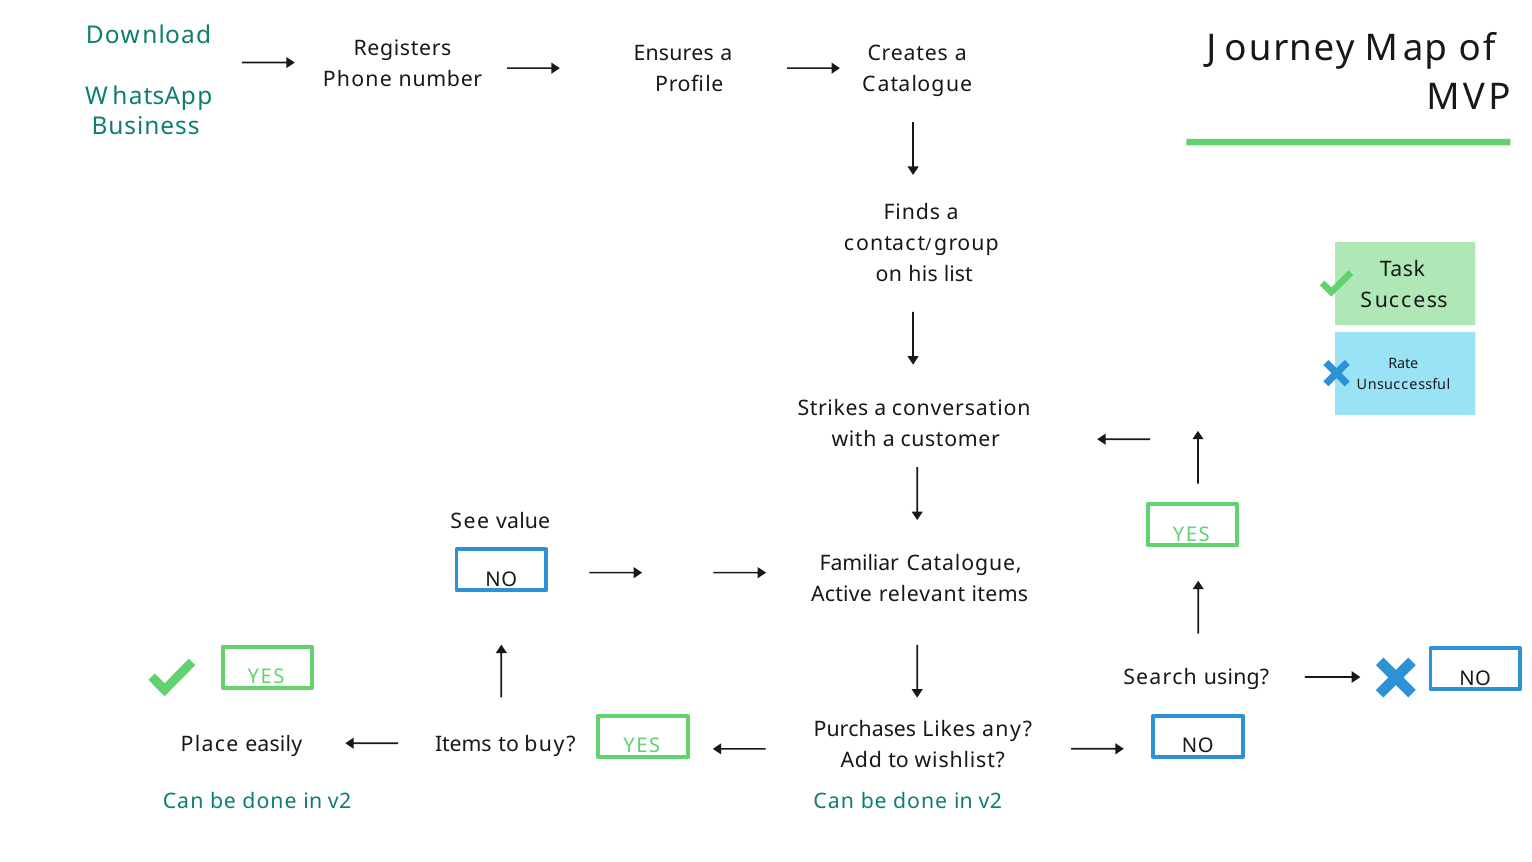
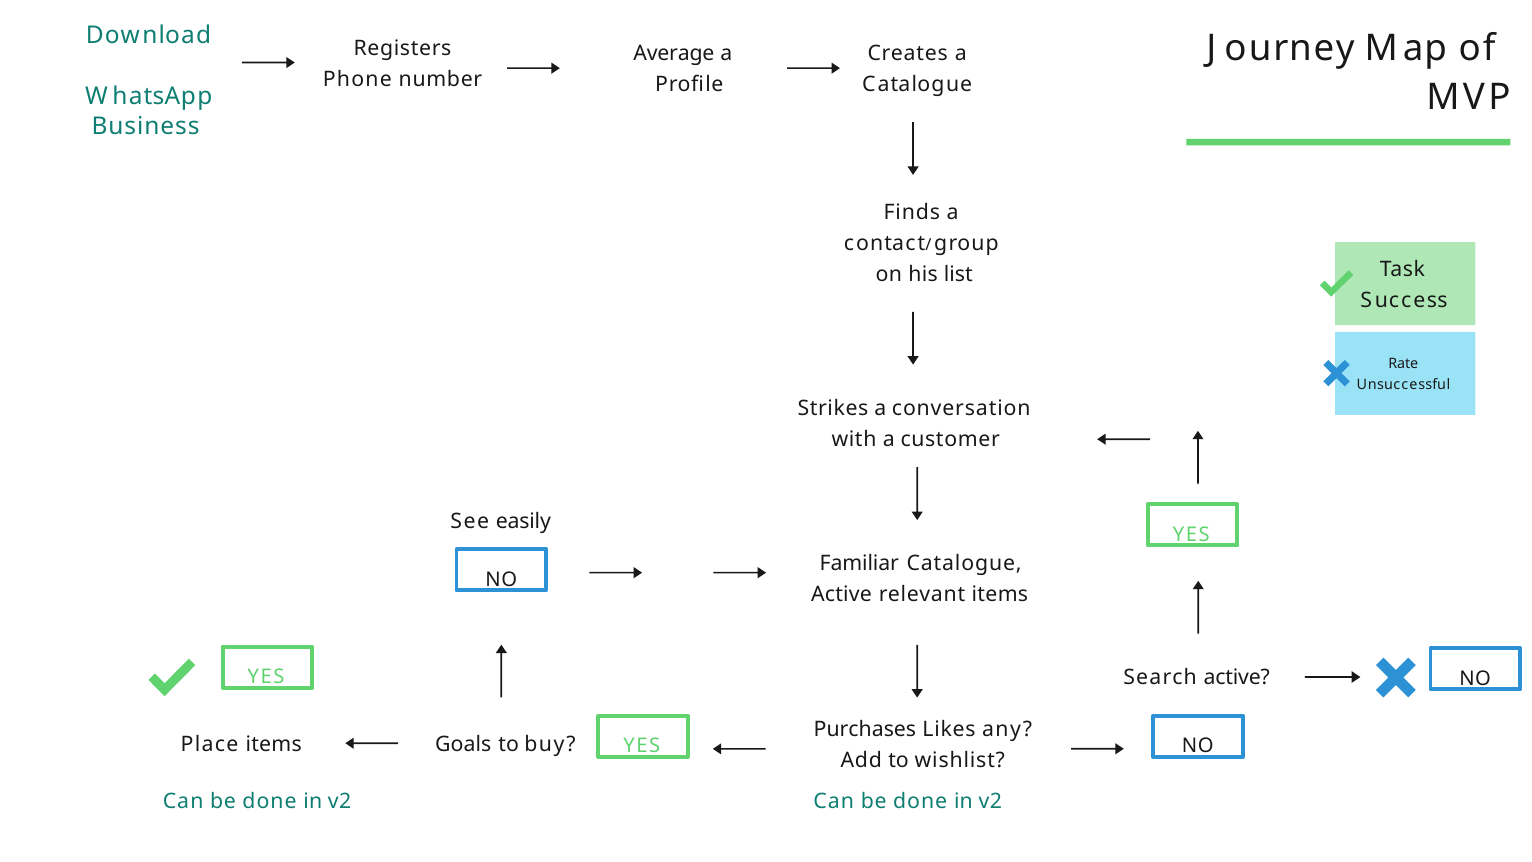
Ensures: Ensures -> Average
value: value -> easily
Search using: using -> active
Place easily: easily -> items
Items at (463, 744): Items -> Goals
